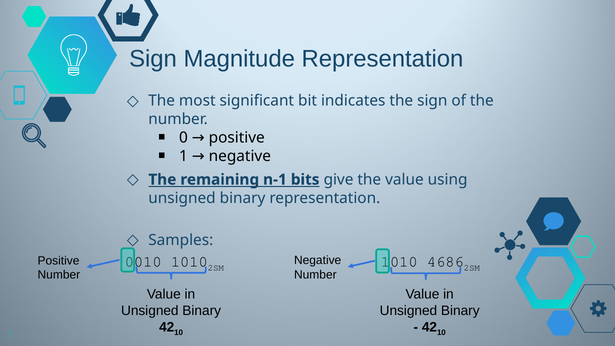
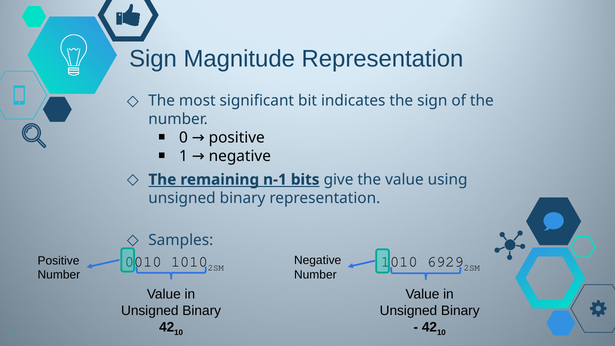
4686: 4686 -> 6929
